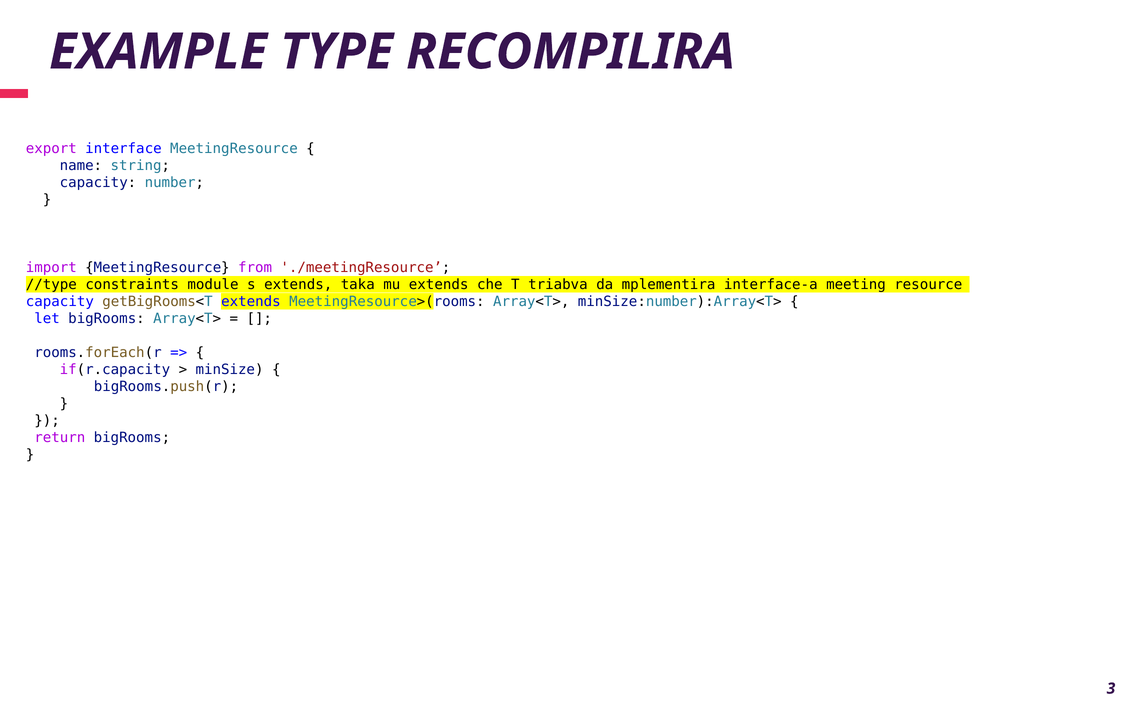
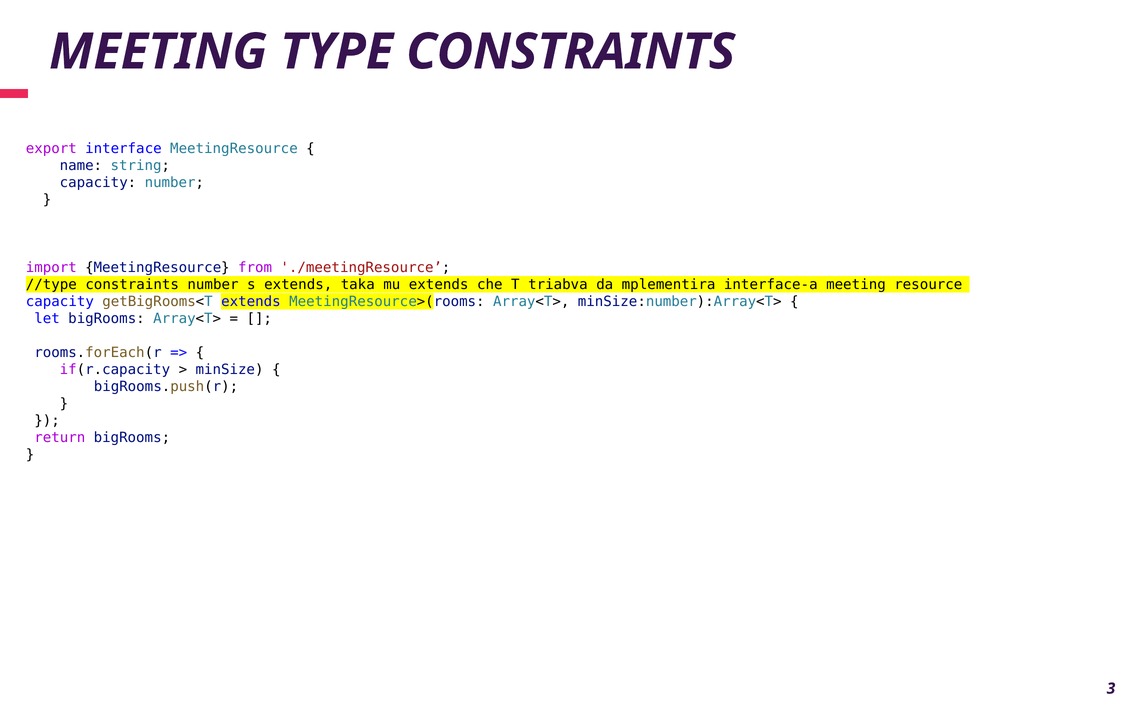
EXAMPLE at (158, 52): EXAMPLE -> MEETING
TYPE RECOMPILIRA: RECOMPILIRA -> CONSTRAINTS
constraints module: module -> number
